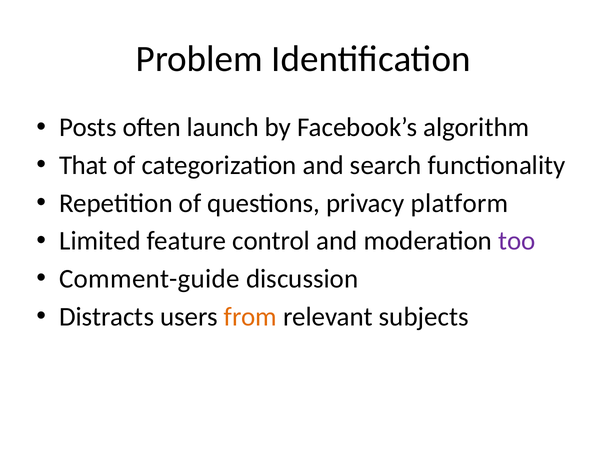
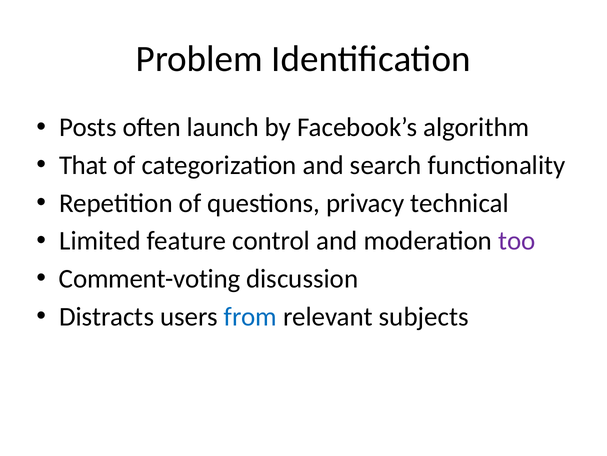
platform: platform -> technical
Comment-guide: Comment-guide -> Comment-voting
from colour: orange -> blue
